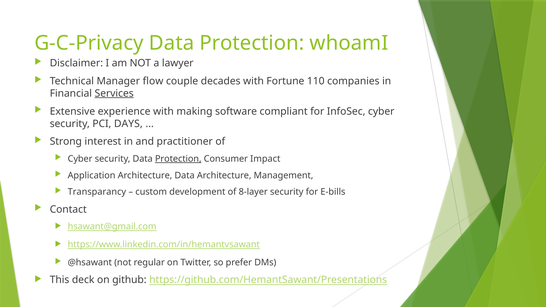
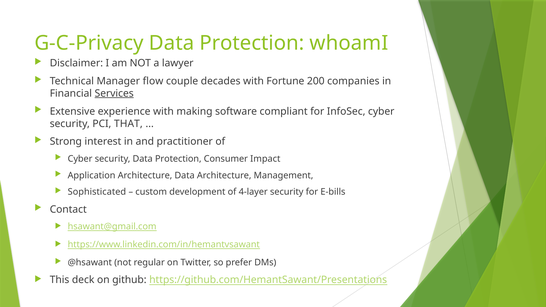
110: 110 -> 200
DAYS: DAYS -> THAT
Protection at (178, 159) underline: present -> none
Transparancy: Transparancy -> Sophisticated
8-layer: 8-layer -> 4-layer
